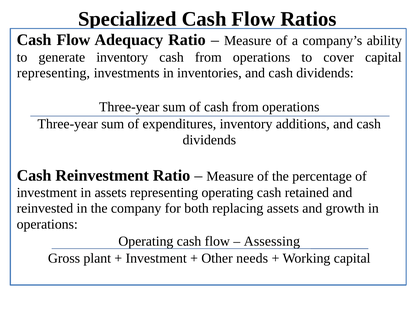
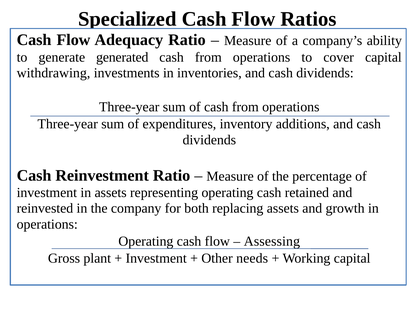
generate inventory: inventory -> generated
representing at (53, 73): representing -> withdrawing
